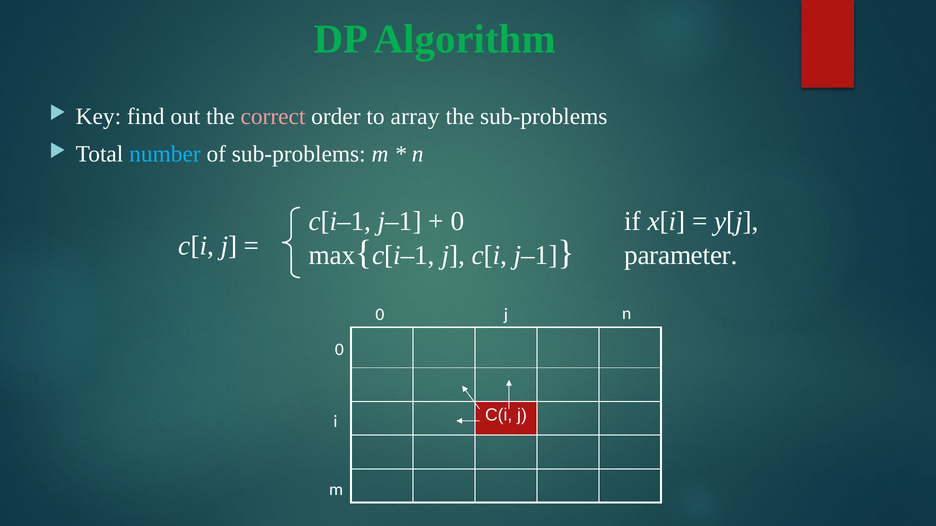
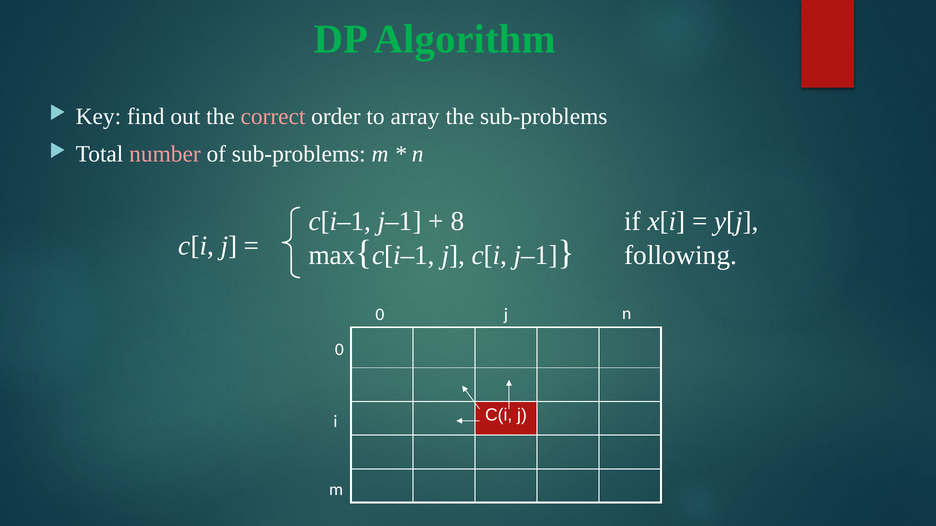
number colour: light blue -> pink
0 at (457, 221): 0 -> 8
parameter: parameter -> following
